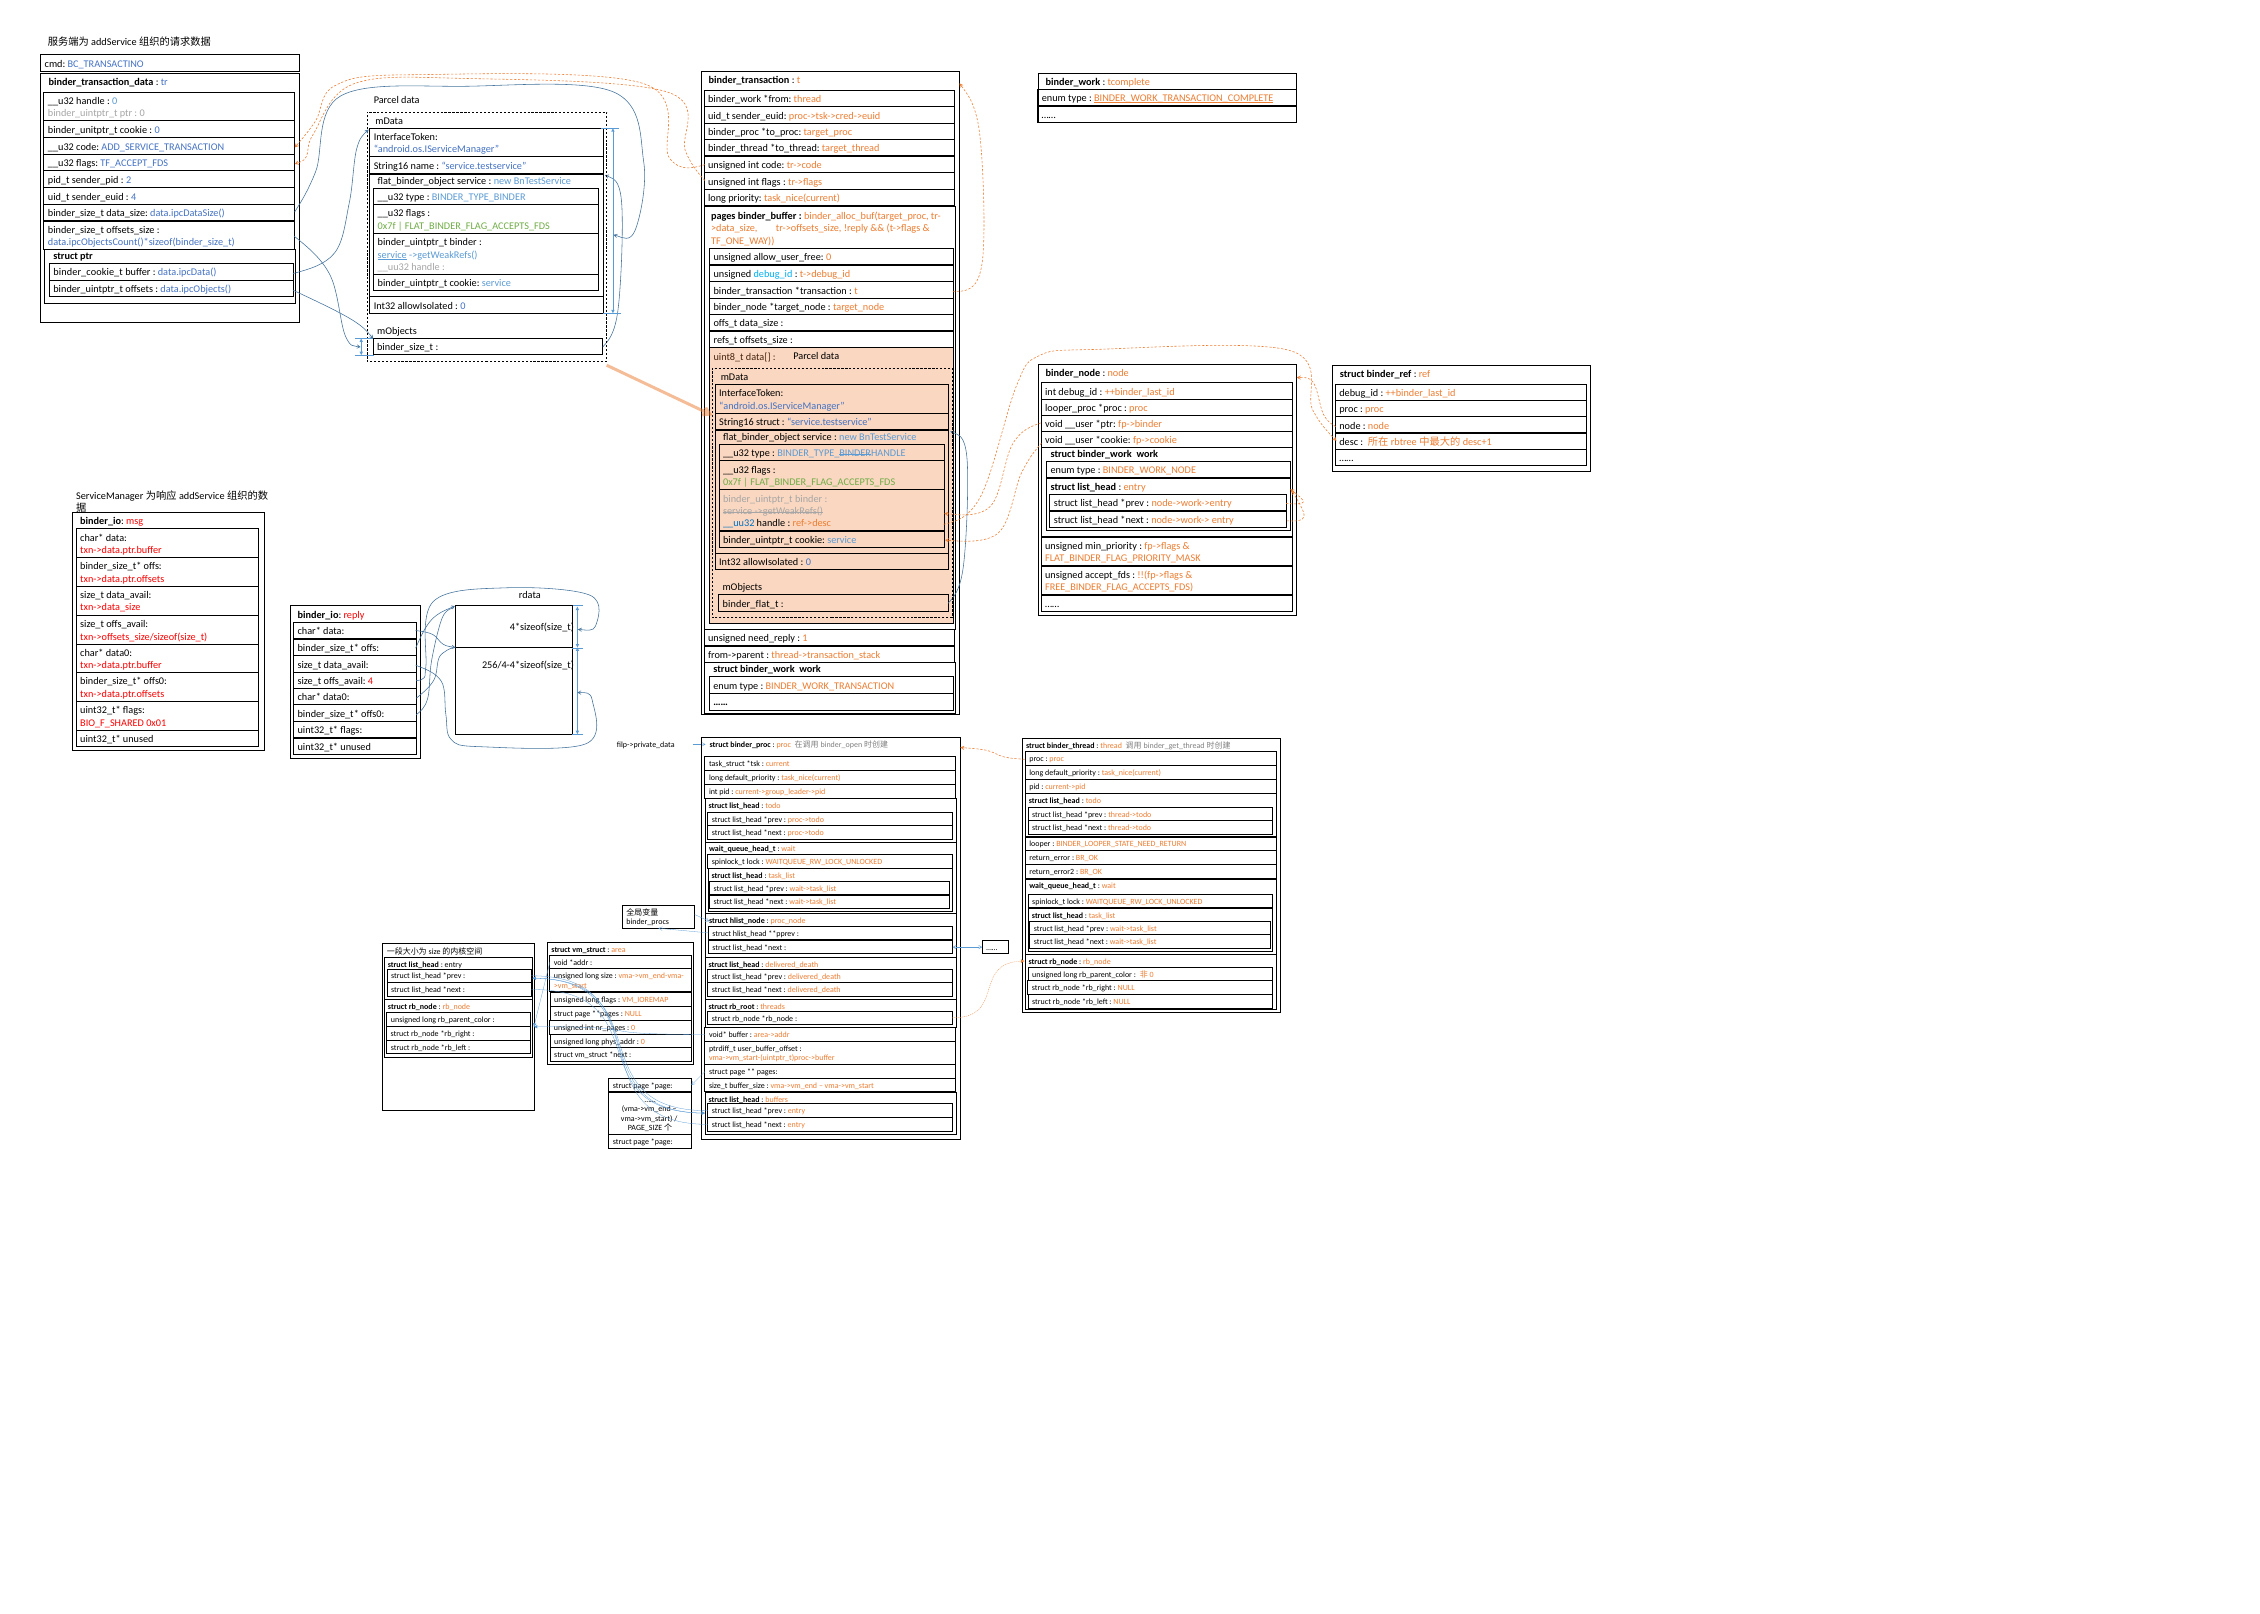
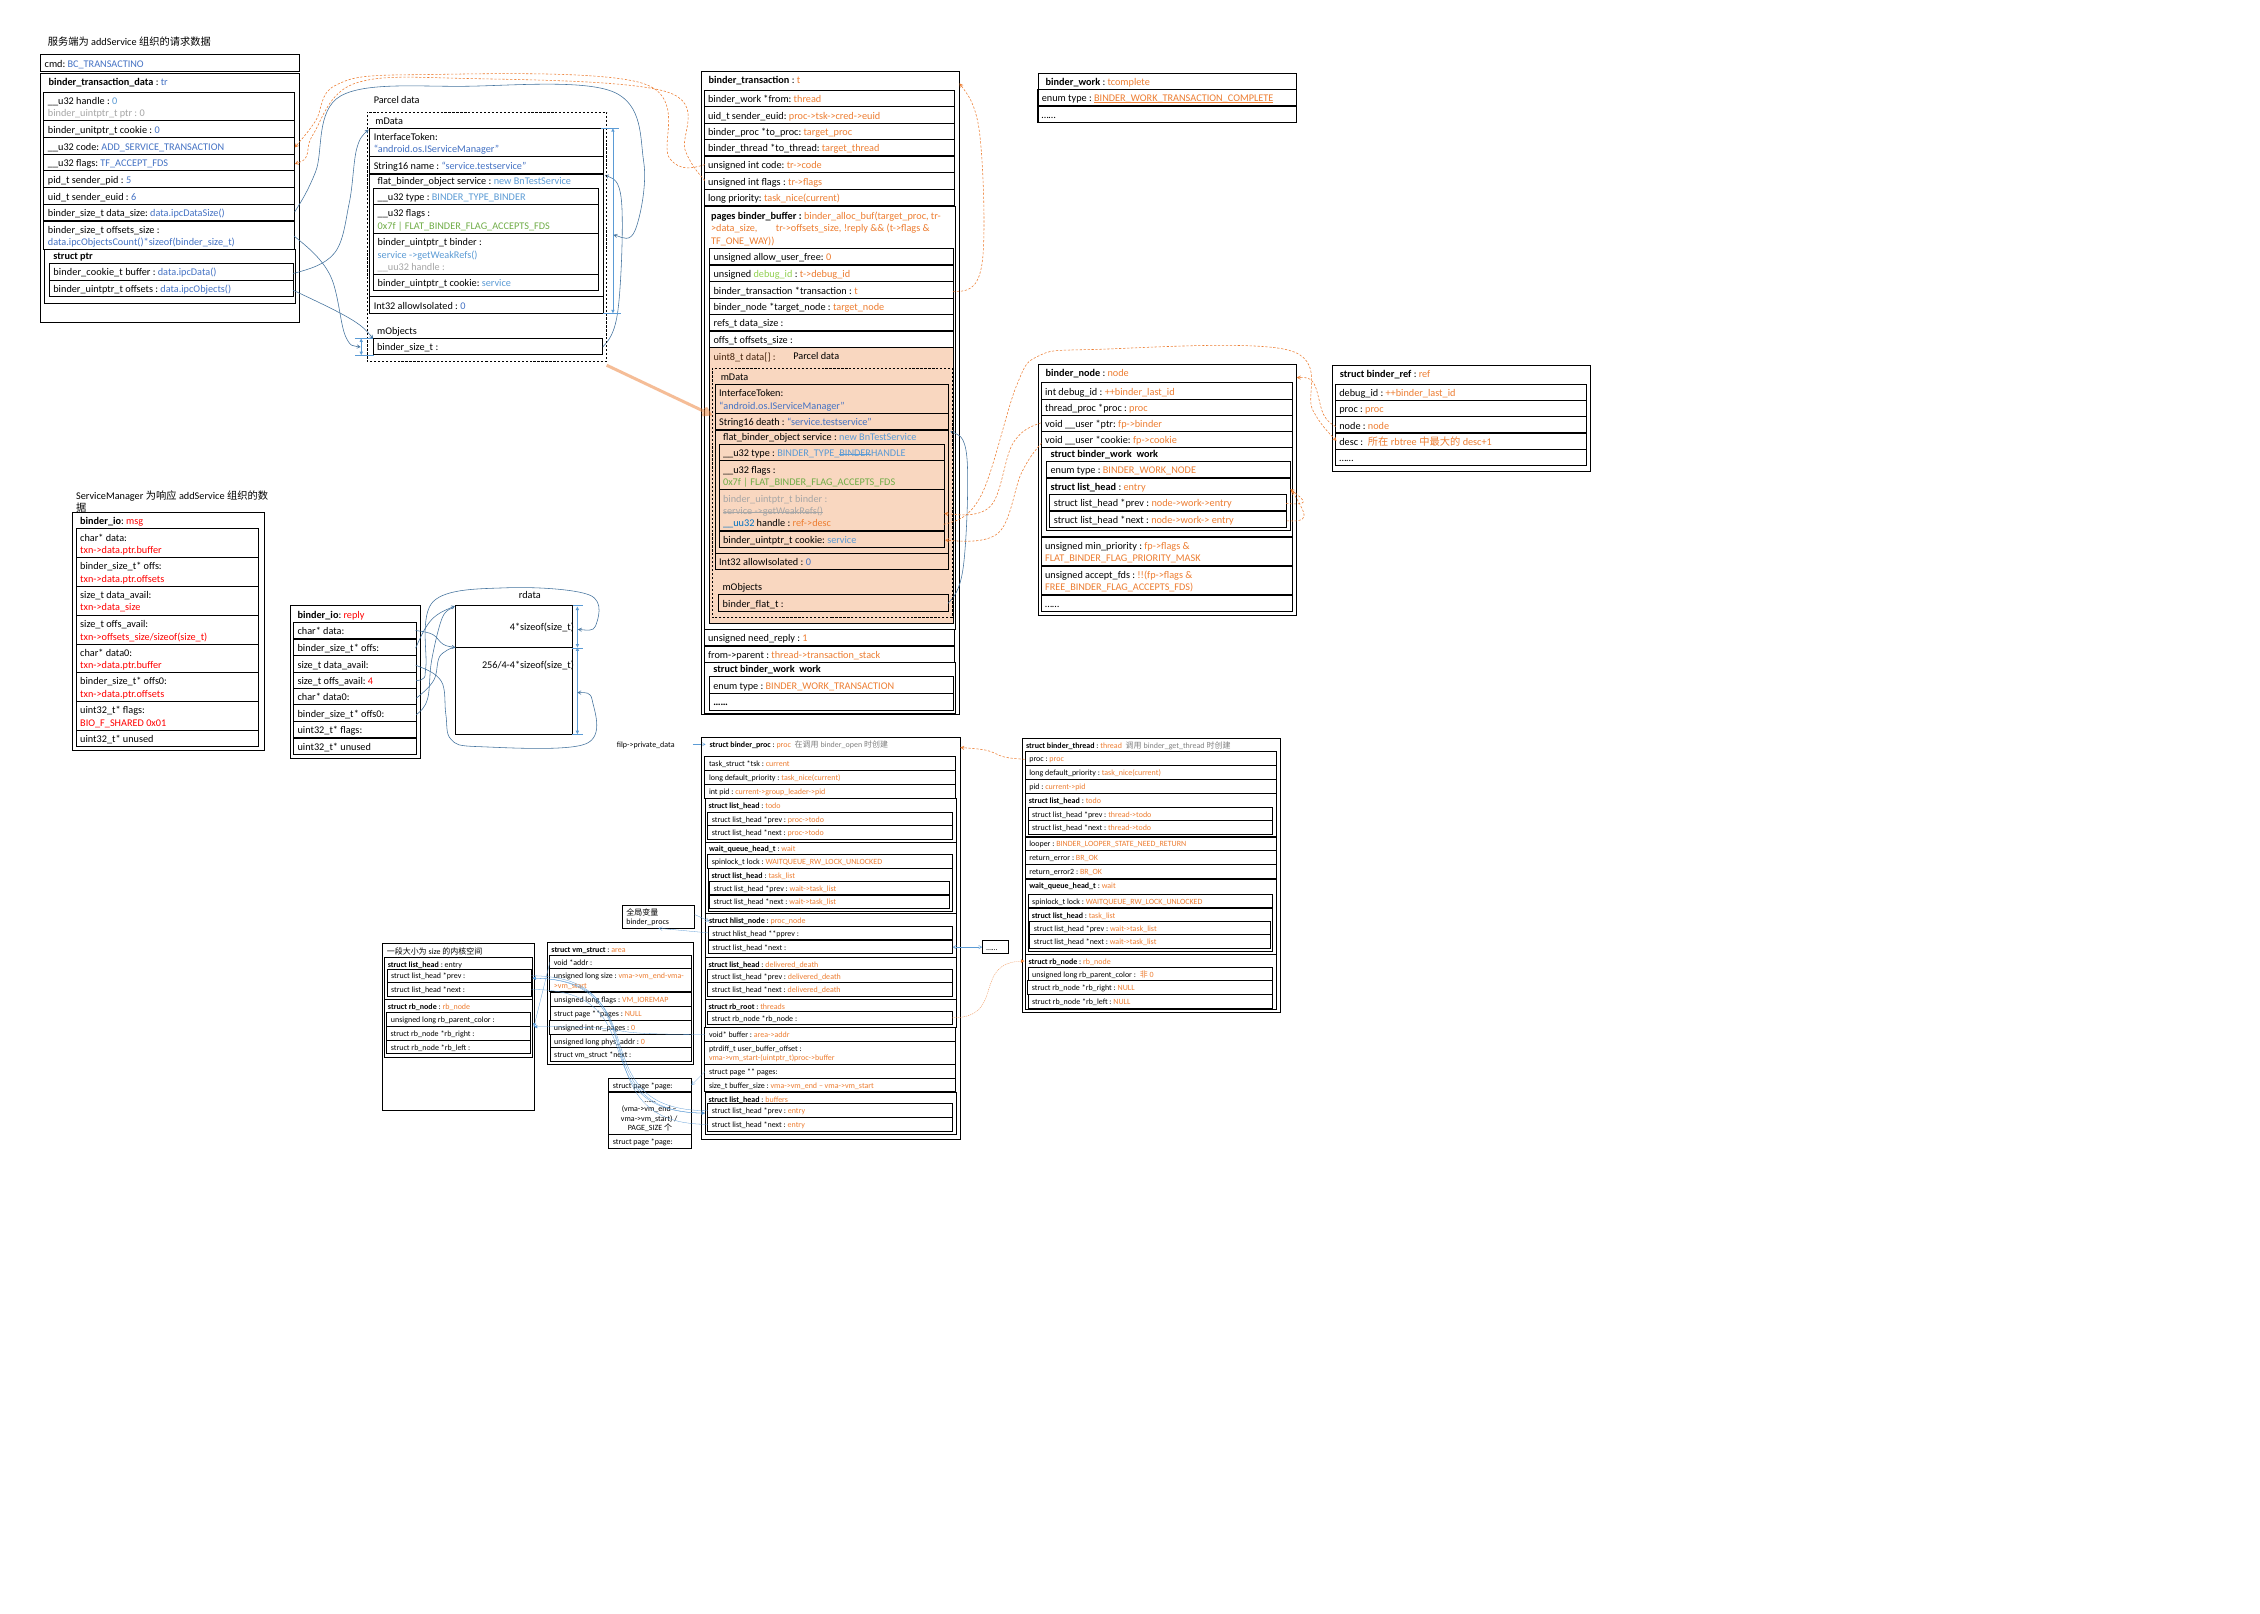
2: 2 -> 5
4 at (134, 197): 4 -> 6
service at (392, 255) underline: present -> none
debug_id at (773, 274) colour: light blue -> light green
offs_t: offs_t -> refs_t
refs_t: refs_t -> offs_t
looper_proc: looper_proc -> thread_proc
String16 struct: struct -> death
